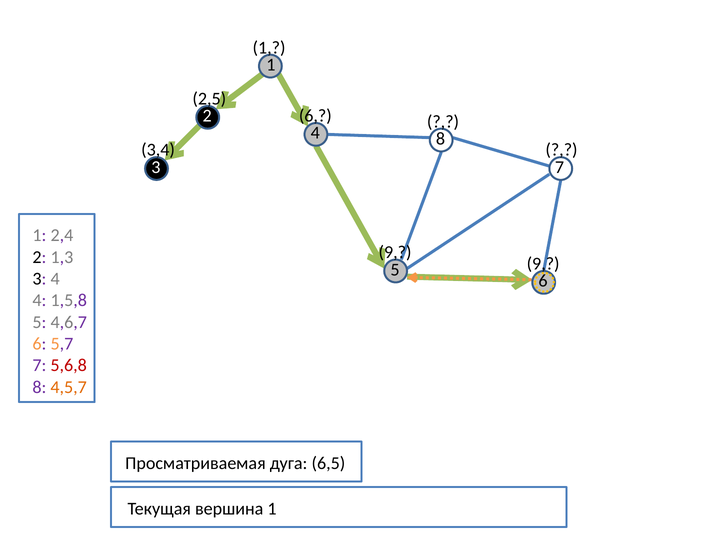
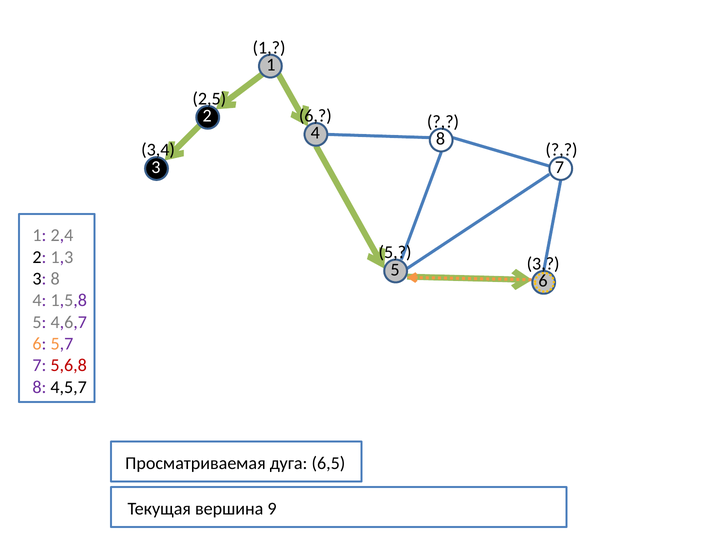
9 at (395, 253): 9 -> 5
9 at (543, 264): 9 -> 3
3 4: 4 -> 8
4,5,7 colour: orange -> black
вершина 1: 1 -> 9
